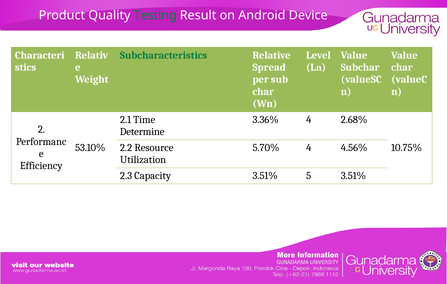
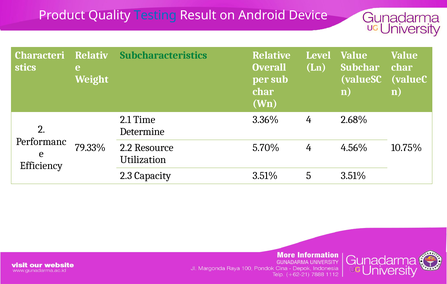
Testing colour: green -> blue
Spread: Spread -> Overall
53.10%: 53.10% -> 79.33%
